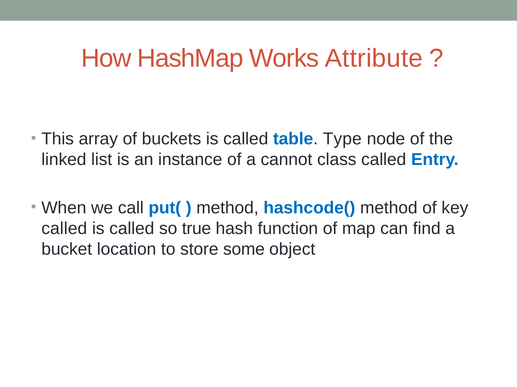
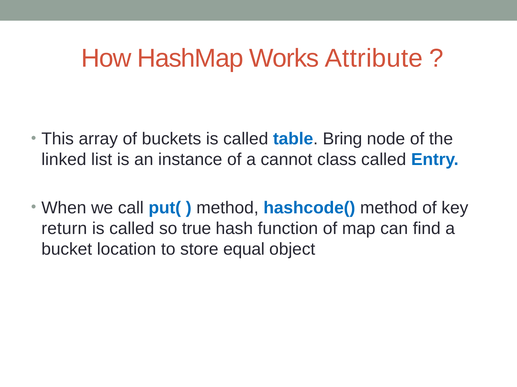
Type: Type -> Bring
called at (64, 229): called -> return
some: some -> equal
